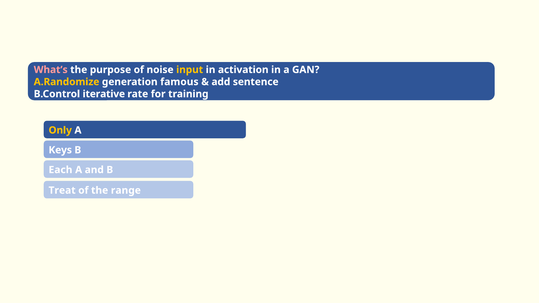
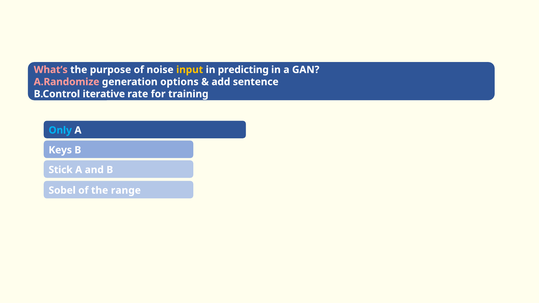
activation: activation -> predicting
A.Randomize colour: yellow -> pink
famous: famous -> options
Only colour: yellow -> light blue
Each: Each -> Stick
Treat: Treat -> Sobel
